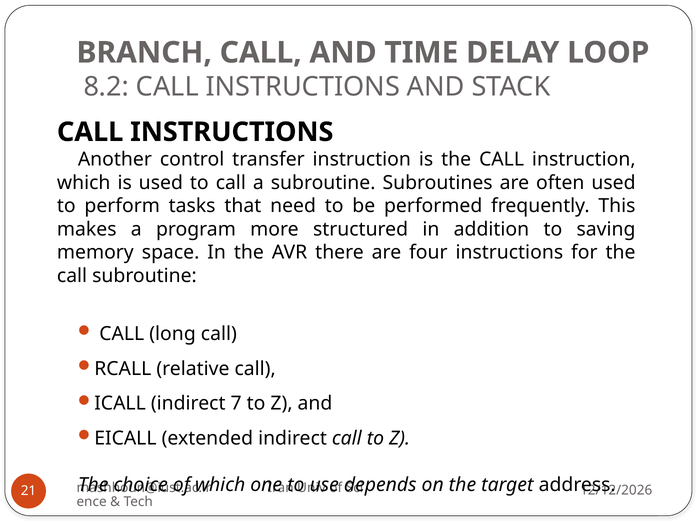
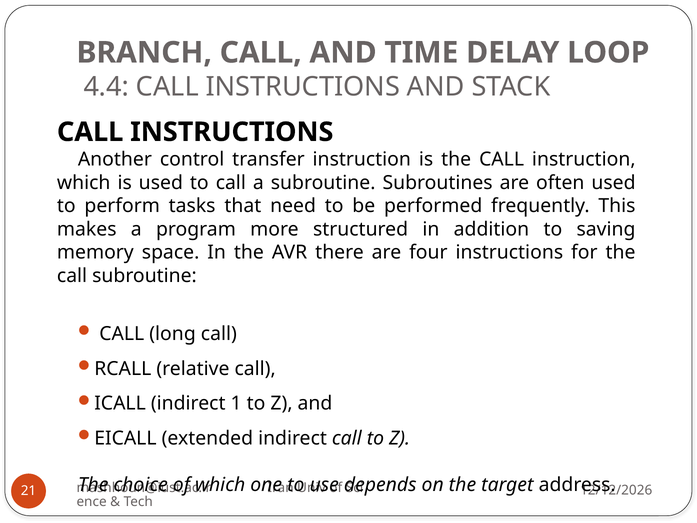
8.2: 8.2 -> 4.4
7: 7 -> 1
